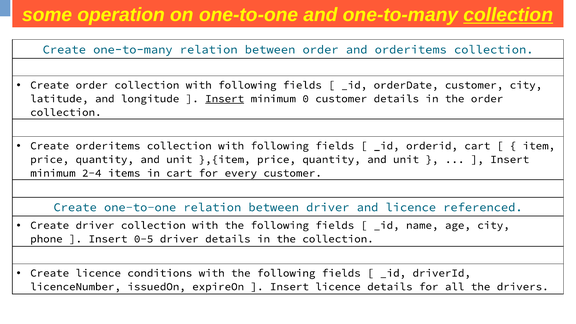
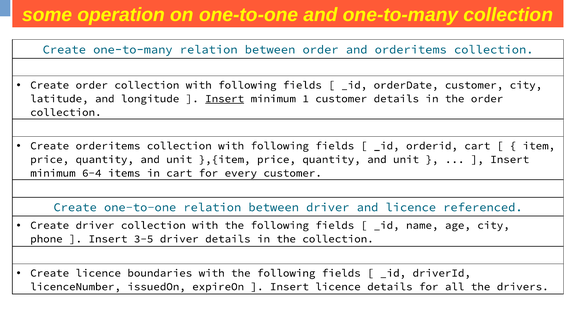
collection at (508, 15) underline: present -> none
0: 0 -> 1
2-4: 2-4 -> 6-4
0-5: 0-5 -> 3-5
conditions: conditions -> boundaries
